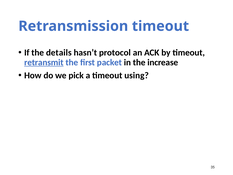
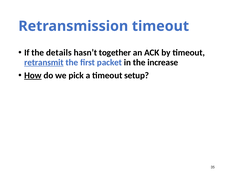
protocol: protocol -> together
How underline: none -> present
using: using -> setup
